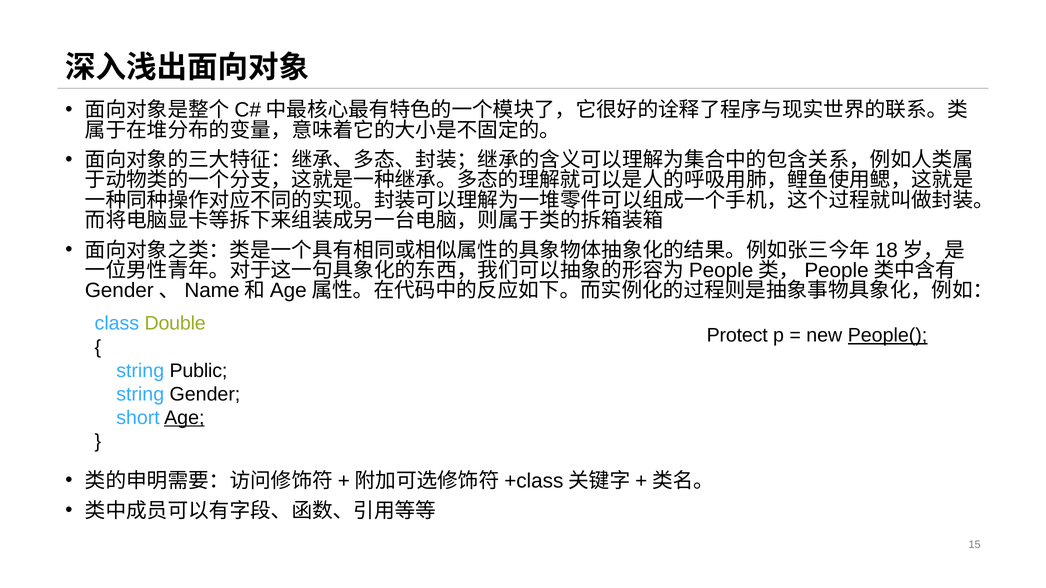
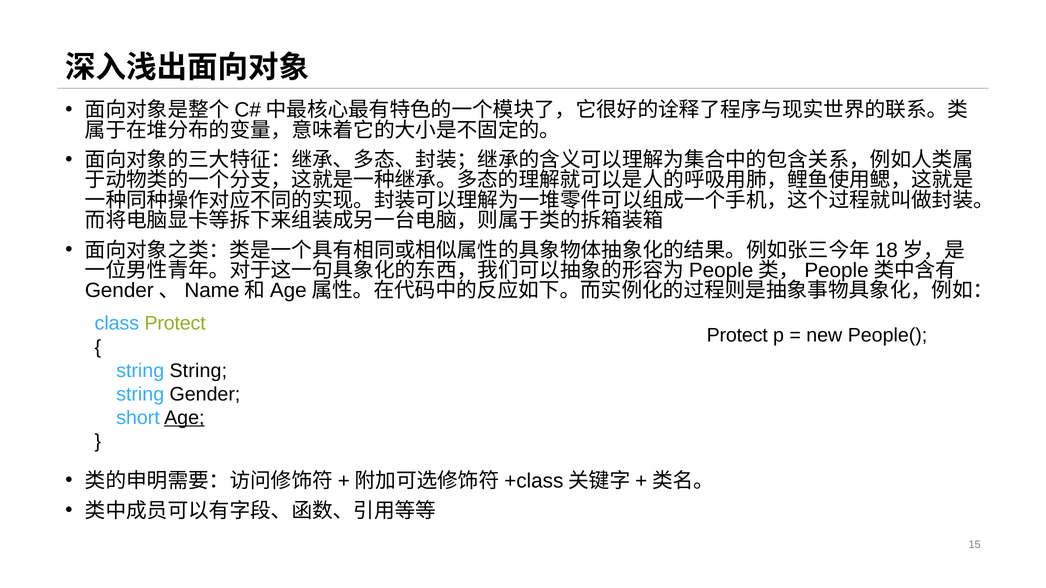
class Double: Double -> Protect
People( underline: present -> none
Public at (198, 371): Public -> String
